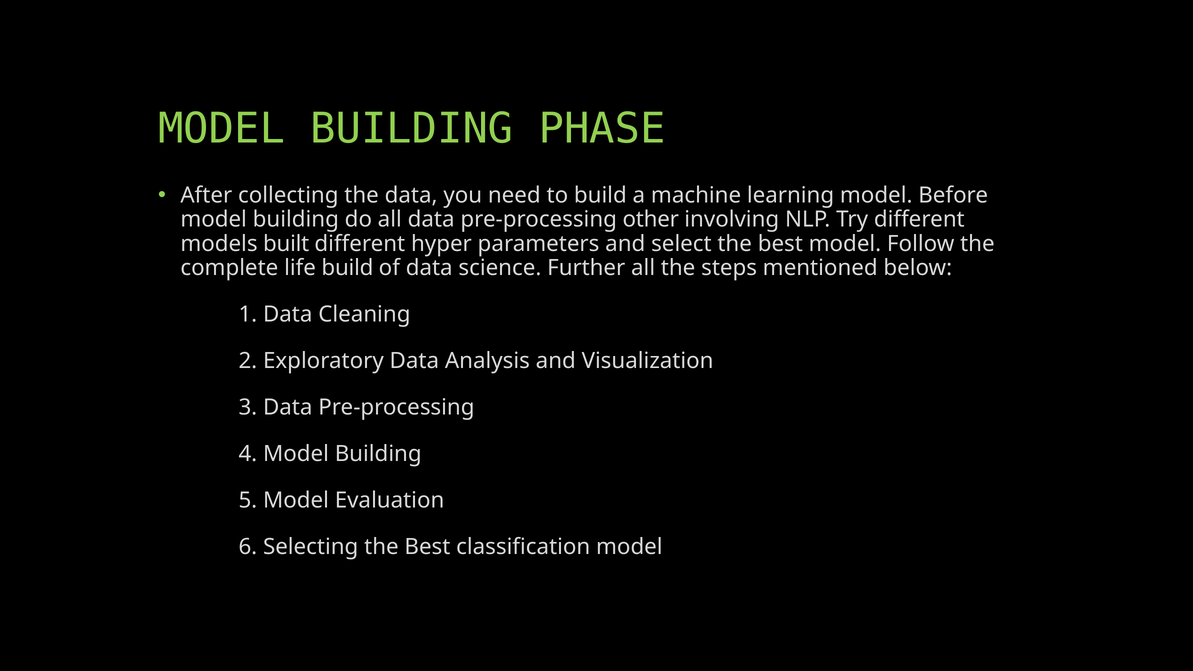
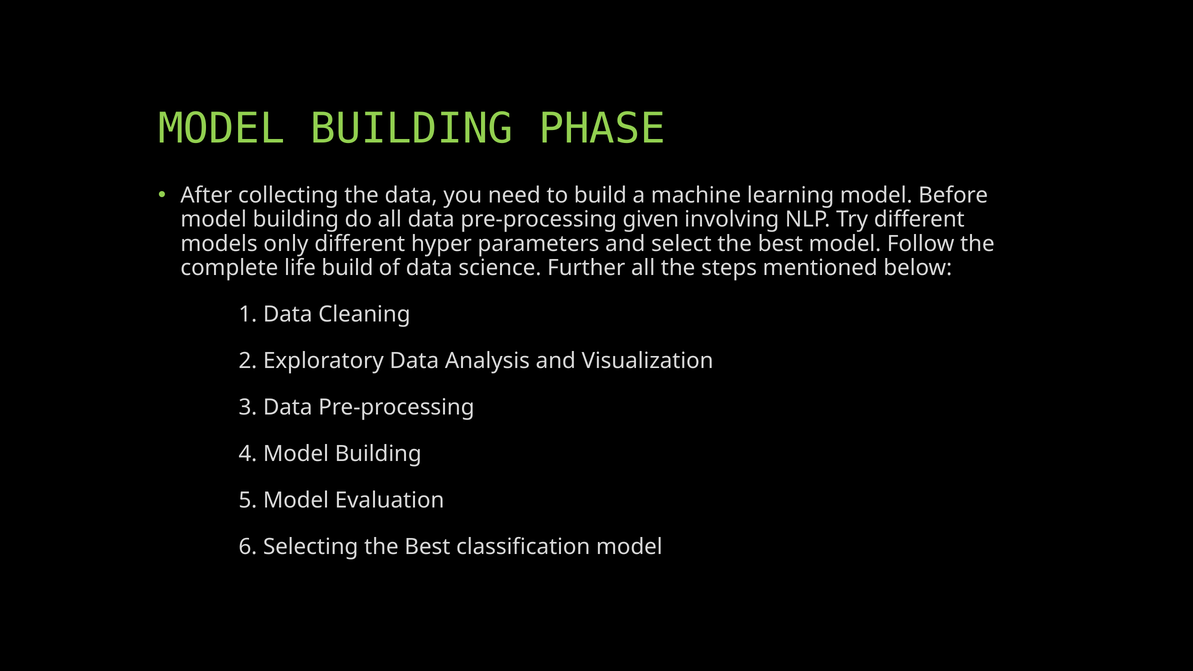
other: other -> given
built: built -> only
